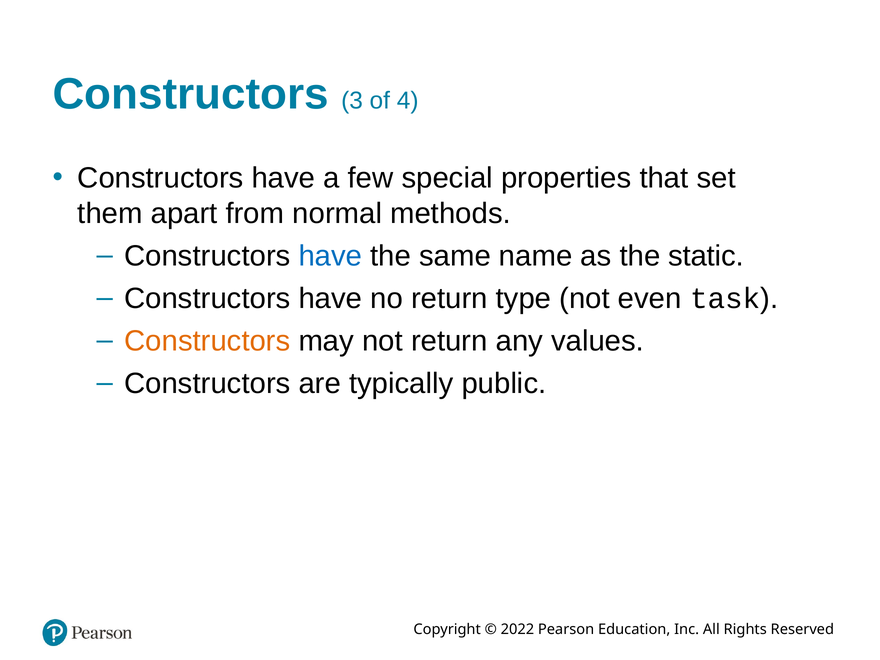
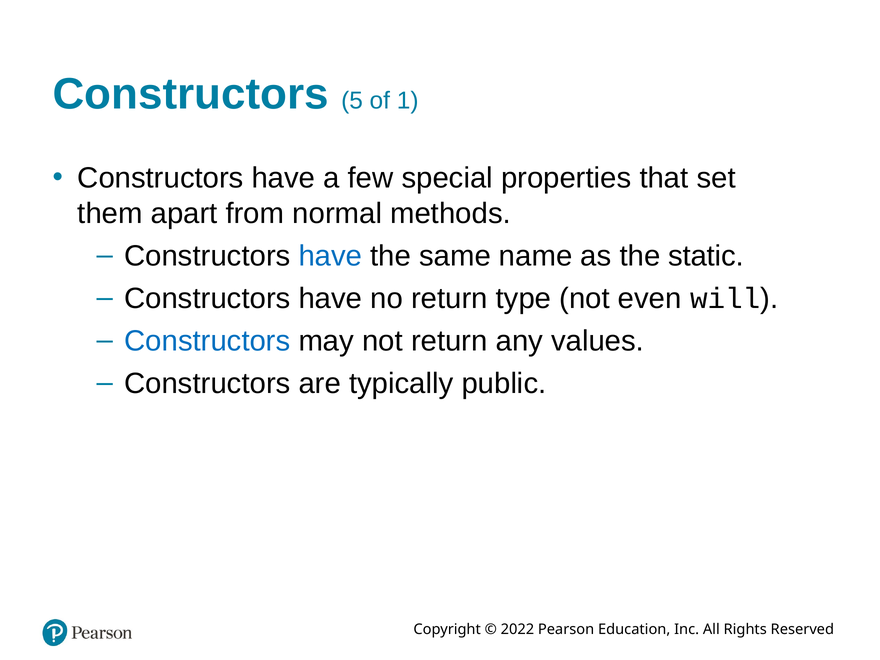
3: 3 -> 5
4: 4 -> 1
task: task -> will
Constructors at (207, 341) colour: orange -> blue
